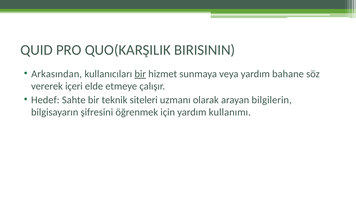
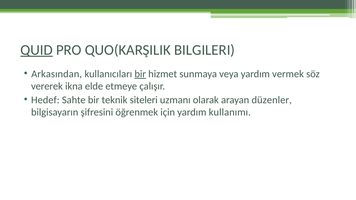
QUID underline: none -> present
BIRISININ: BIRISININ -> BILGILERI
bahane: bahane -> vermek
içeri: içeri -> ikna
bilgilerin: bilgilerin -> düzenler
